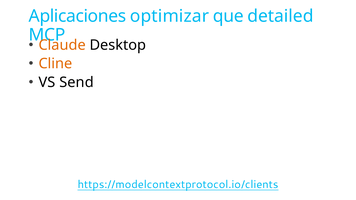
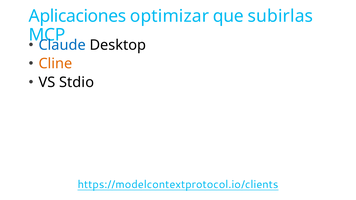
detailed: detailed -> subirlas
Claude colour: orange -> blue
Send: Send -> Stdio
